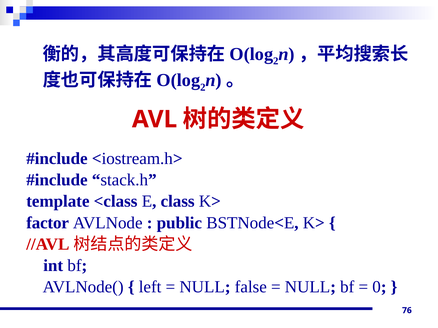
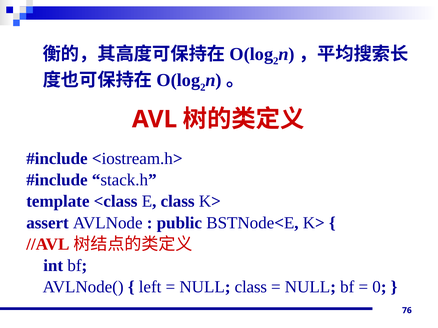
factor: factor -> assert
NULL false: false -> class
